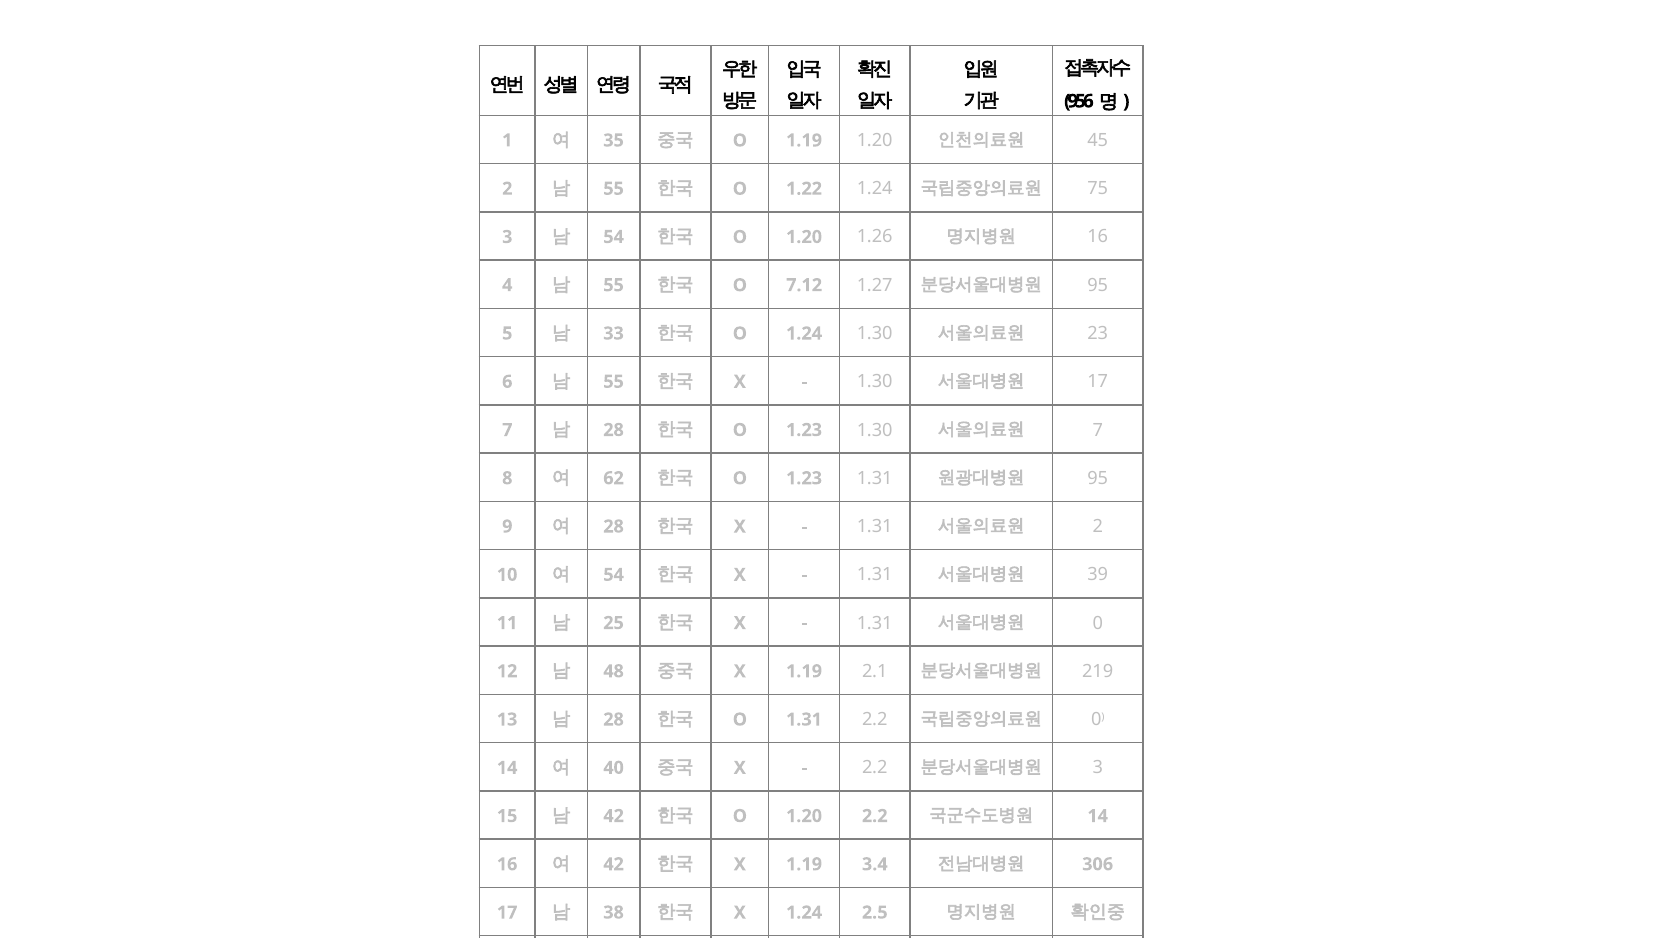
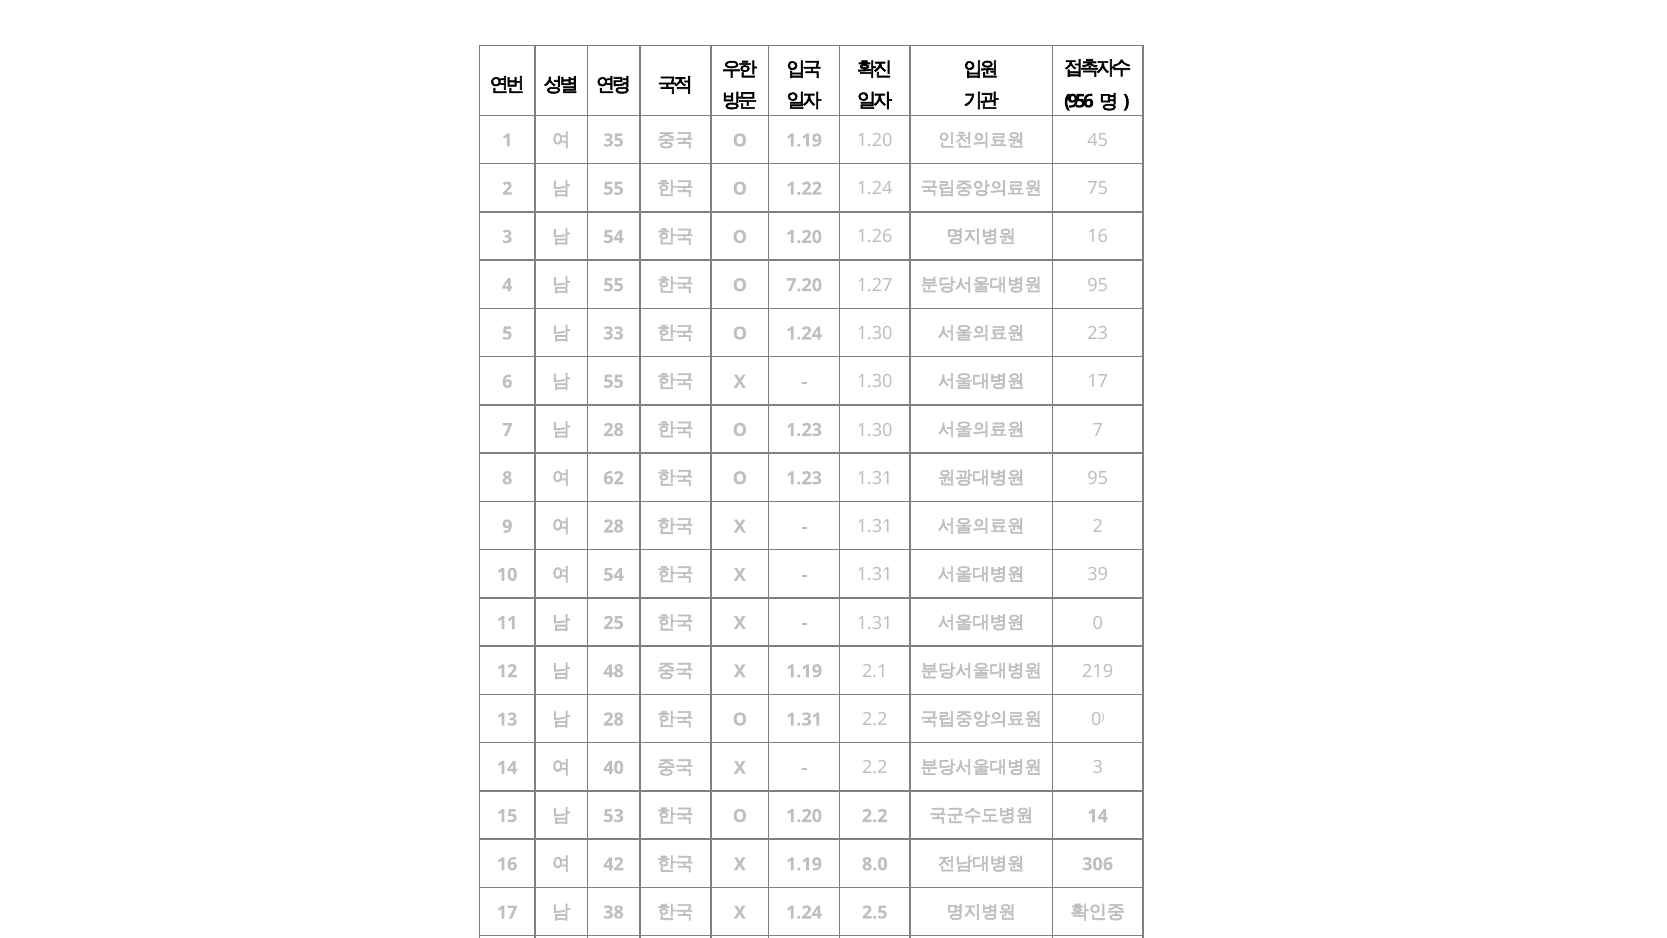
7.12: 7.12 -> 7.20
42 at (614, 816): 42 -> 53
3.4: 3.4 -> 8.0
